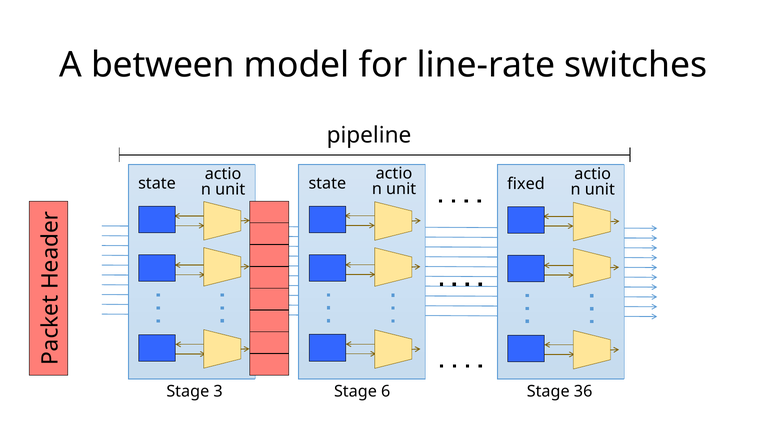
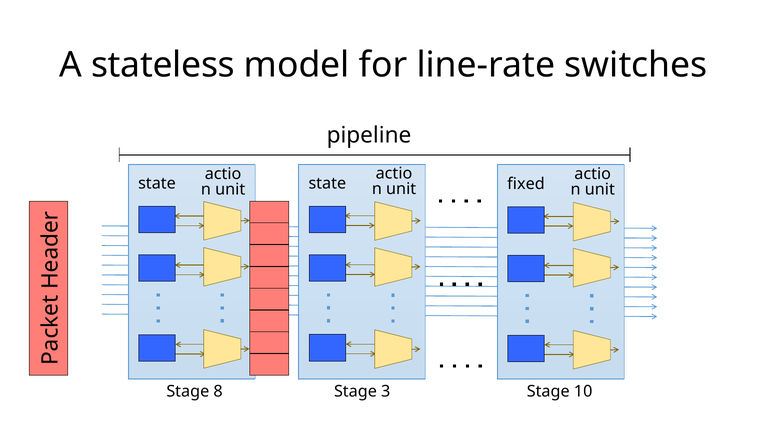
between: between -> stateless
3: 3 -> 8
6: 6 -> 3
36: 36 -> 10
